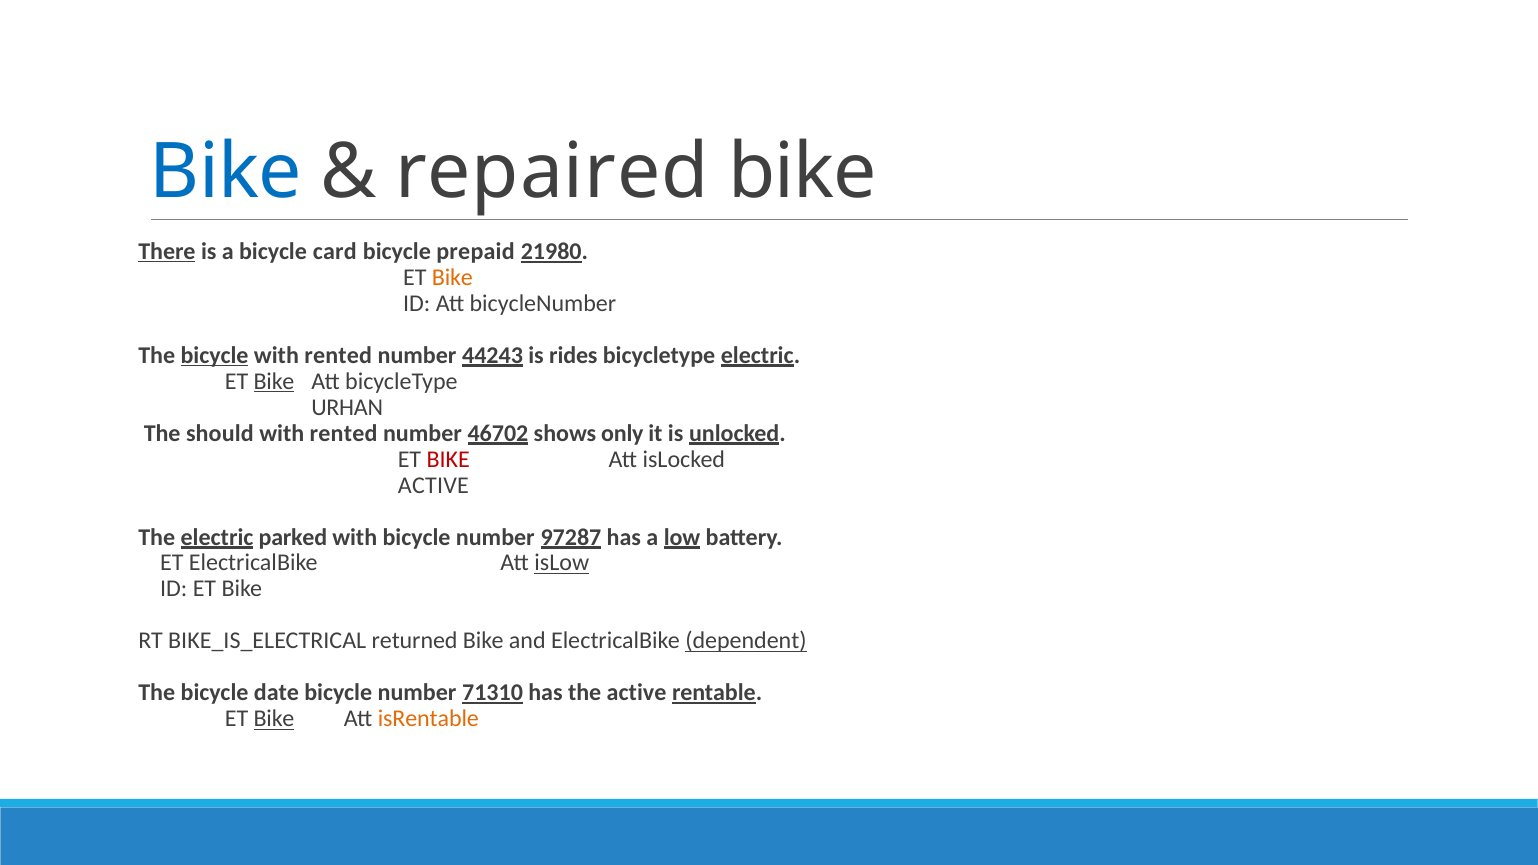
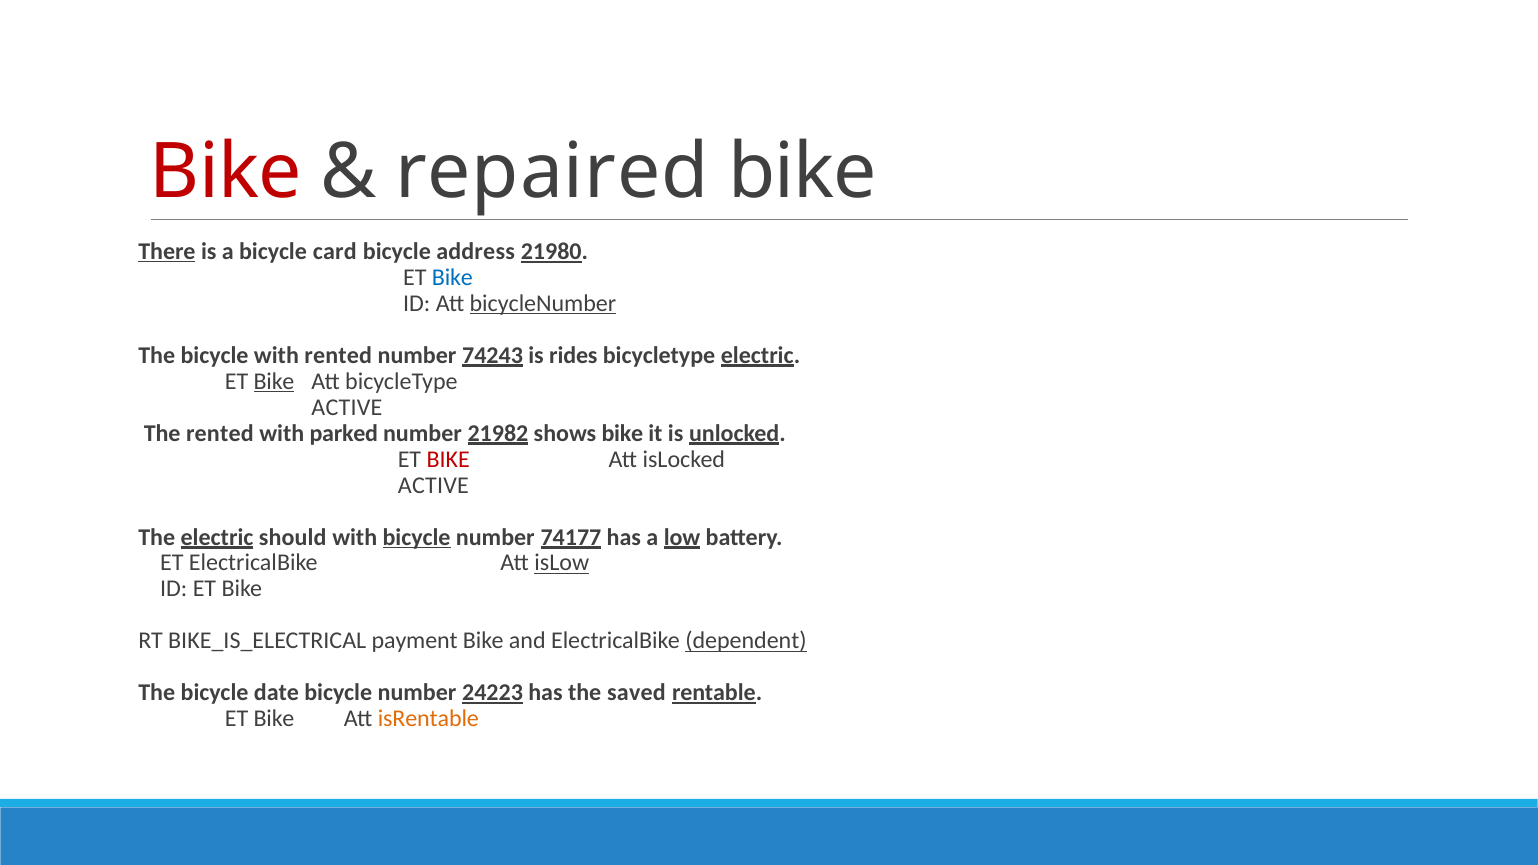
Bike at (226, 172) colour: blue -> red
prepaid: prepaid -> address
Bike at (452, 277) colour: orange -> blue
bicycleNumber underline: none -> present
bicycle at (215, 355) underline: present -> none
44243: 44243 -> 74243
URHAN at (347, 407): URHAN -> ACTIVE
The should: should -> rented
rented at (344, 433): rented -> parked
46702: 46702 -> 21982
shows only: only -> bike
parked: parked -> should
bicycle at (417, 537) underline: none -> present
97287: 97287 -> 74177
returned: returned -> payment
71310: 71310 -> 24223
the active: active -> saved
Bike at (274, 719) underline: present -> none
